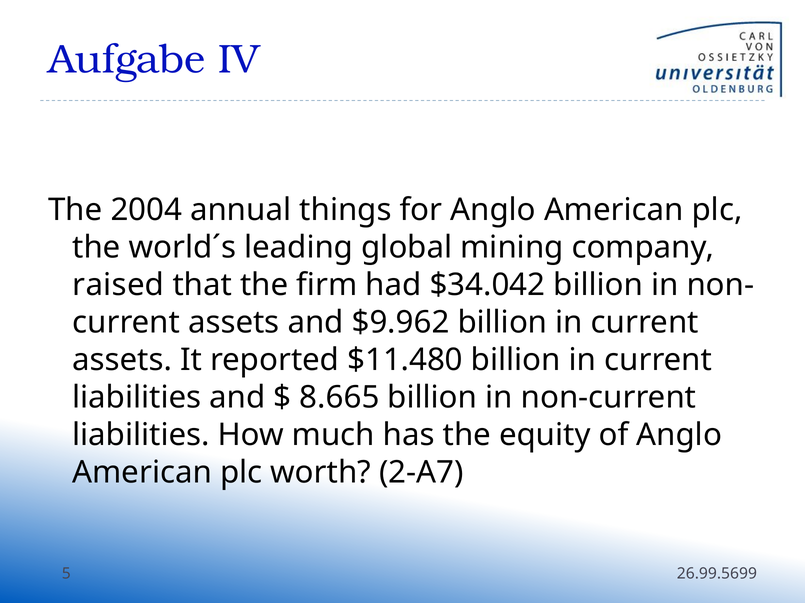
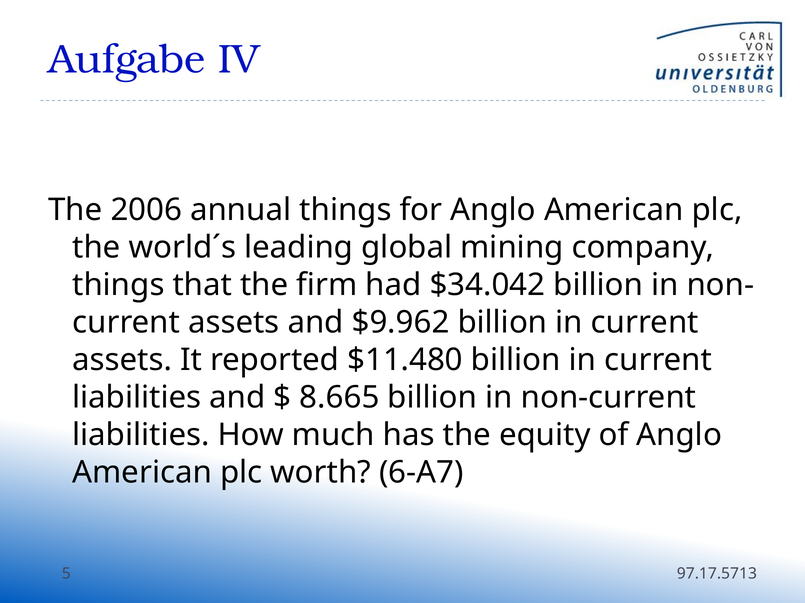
2004: 2004 -> 2006
raised at (118, 285): raised -> things
2-A7: 2-A7 -> 6-A7
26.99.5699: 26.99.5699 -> 97.17.5713
